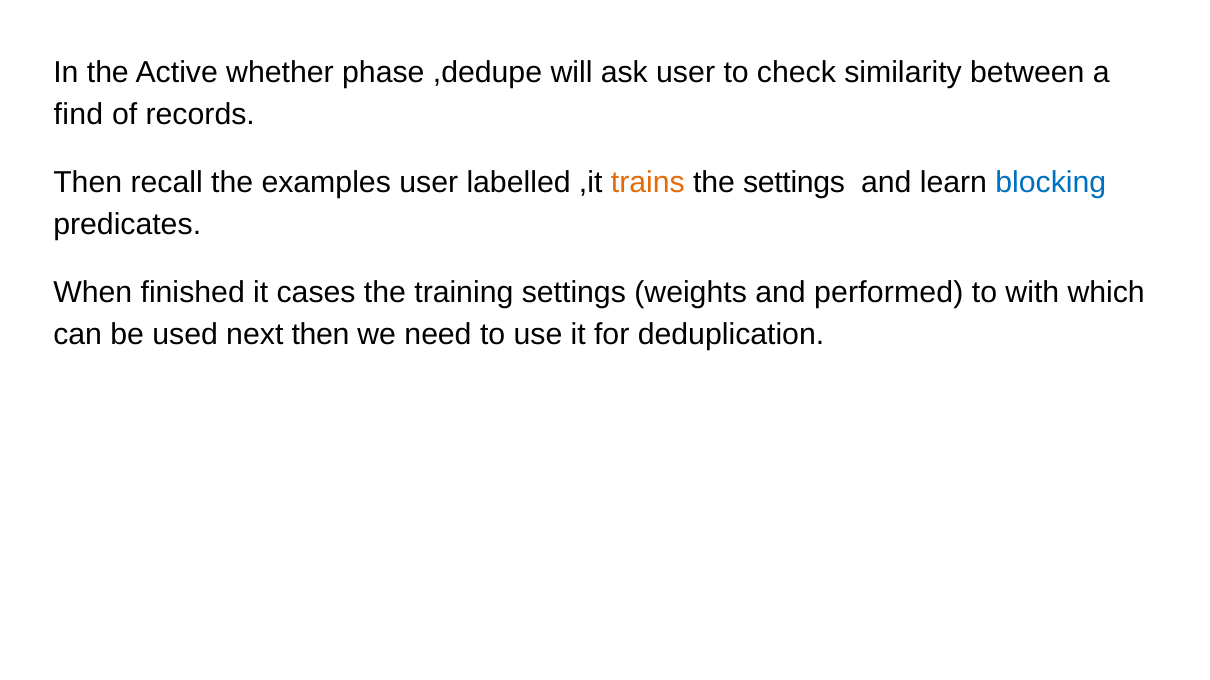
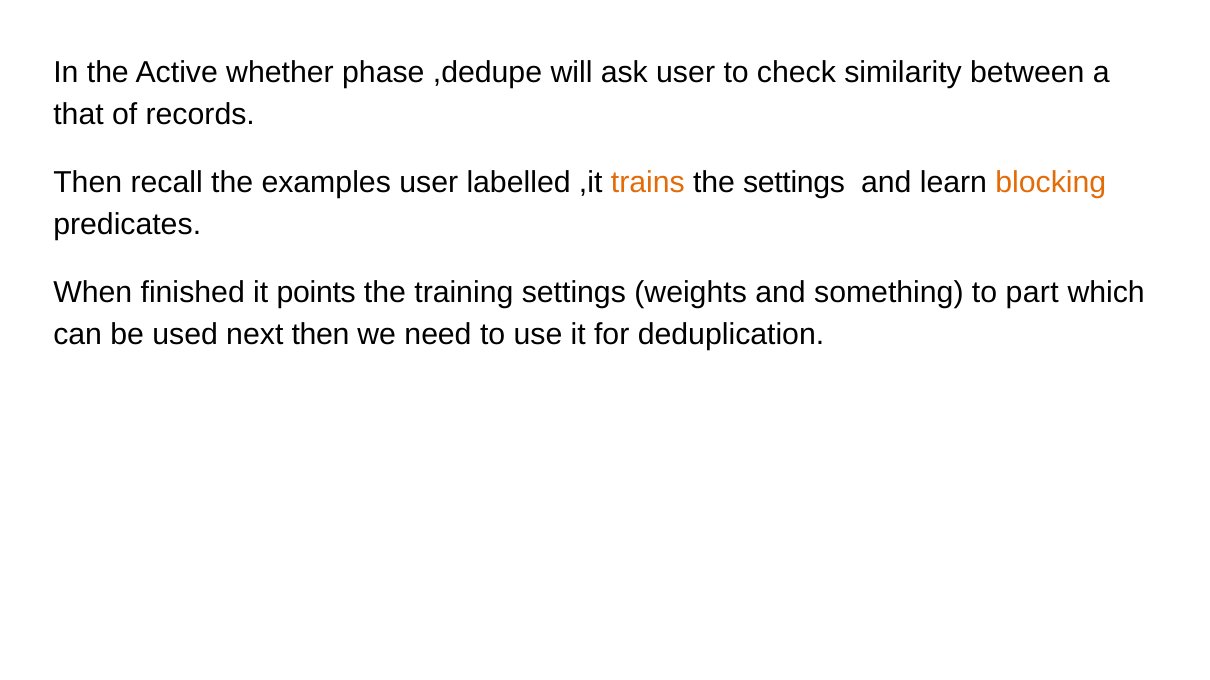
find: find -> that
blocking colour: blue -> orange
cases: cases -> points
performed: performed -> something
with: with -> part
